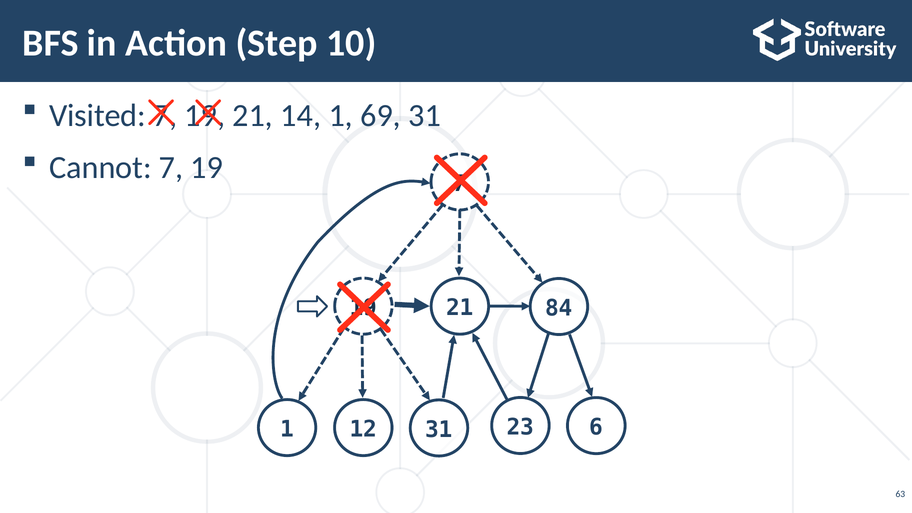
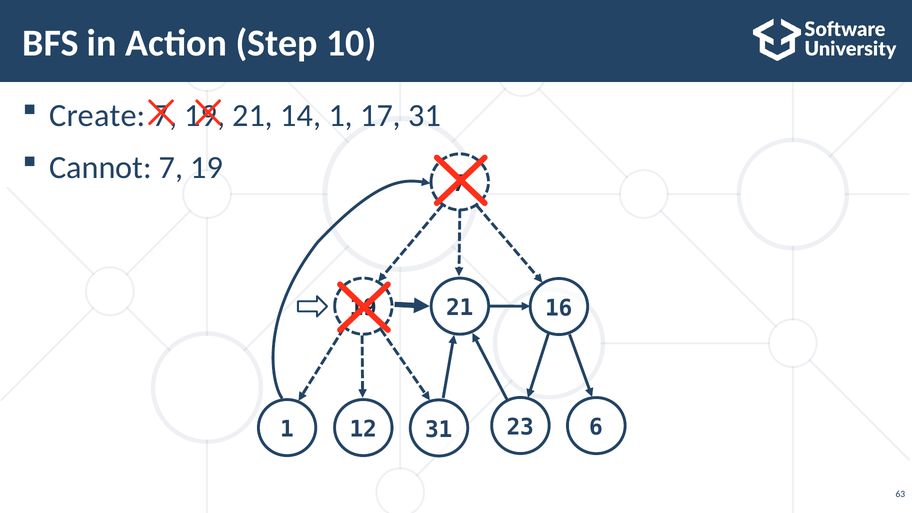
Visited: Visited -> Create
69: 69 -> 17
84: 84 -> 16
